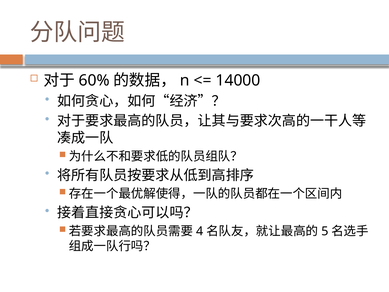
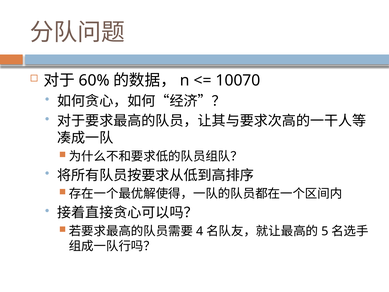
14000: 14000 -> 10070
